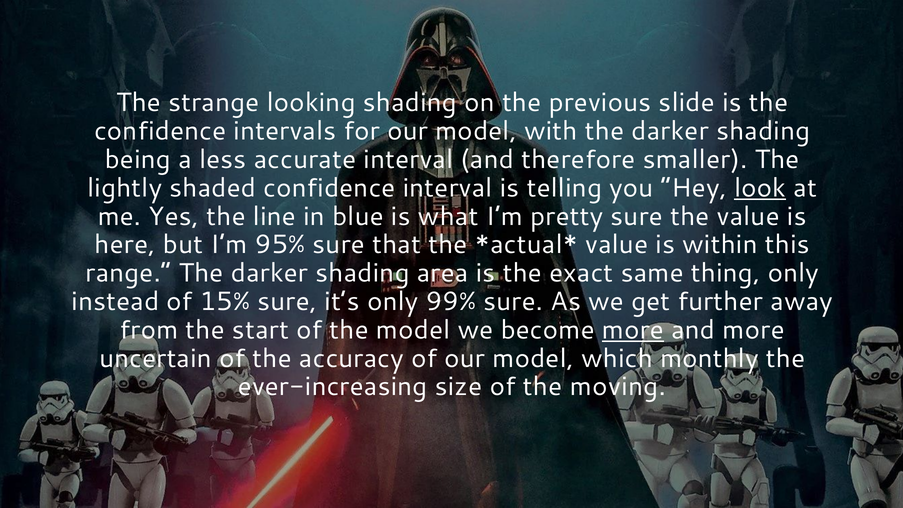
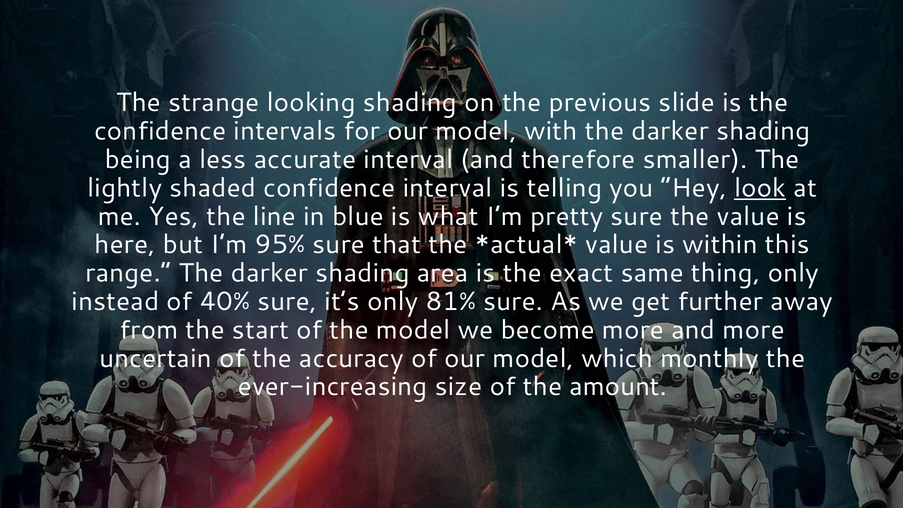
15%: 15% -> 40%
99%: 99% -> 81%
more at (633, 330) underline: present -> none
moving: moving -> amount
